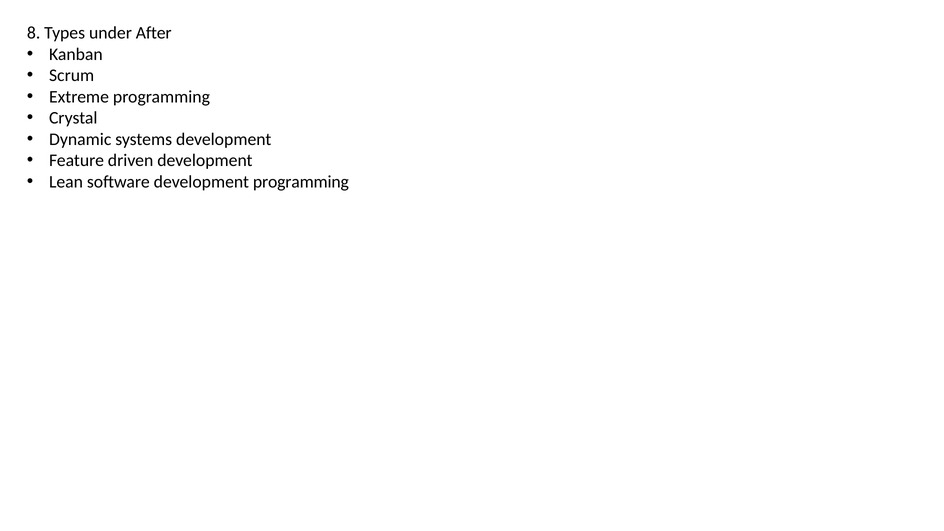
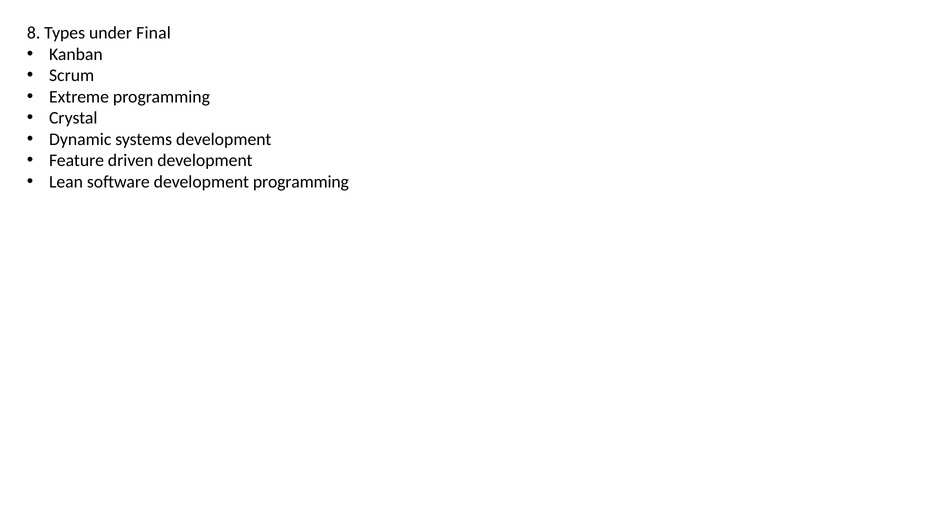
After: After -> Final
